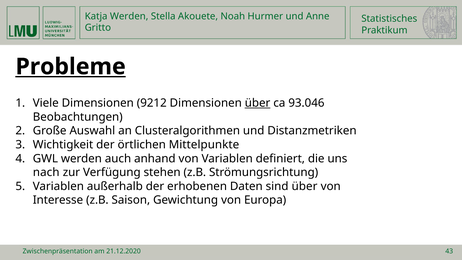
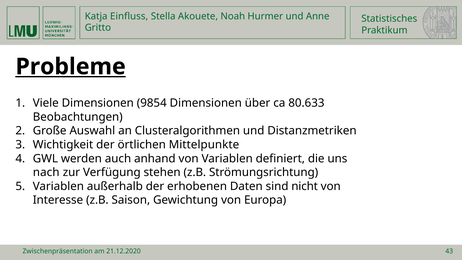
Katja Werden: Werden -> Einfluss
9212: 9212 -> 9854
über at (258, 103) underline: present -> none
93.046: 93.046 -> 80.633
sind über: über -> nicht
